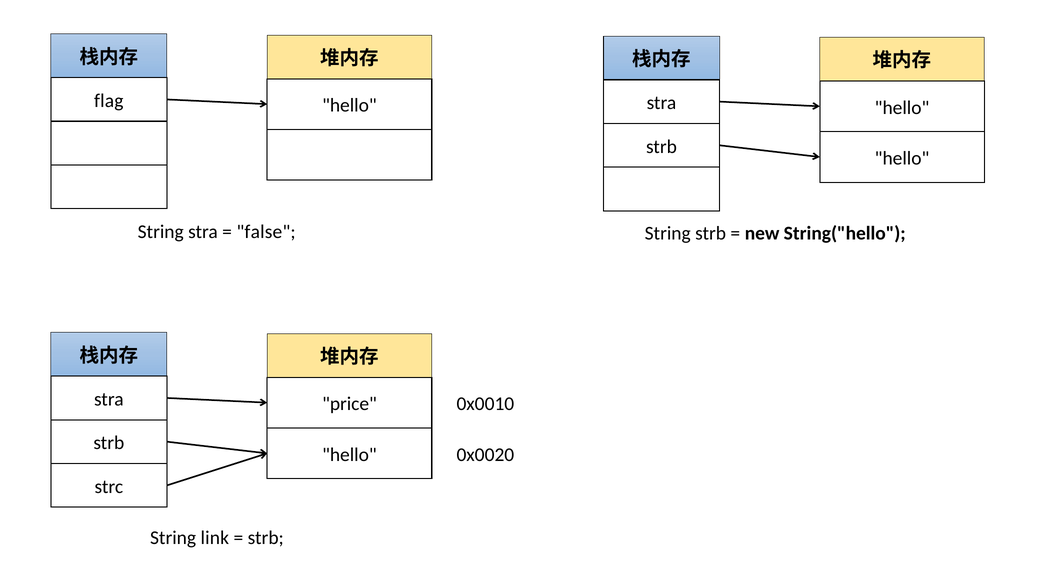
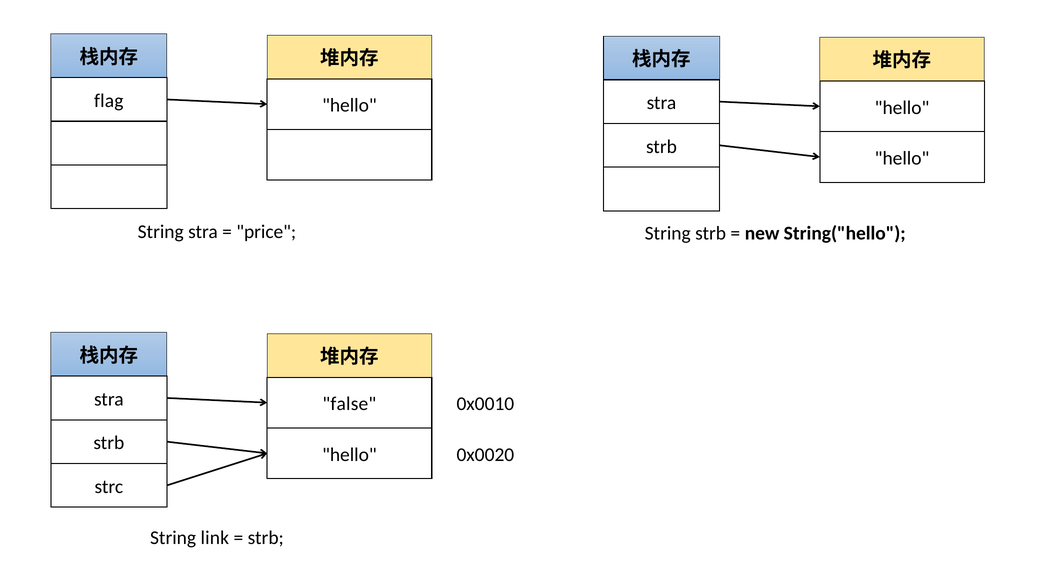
false: false -> price
price: price -> false
